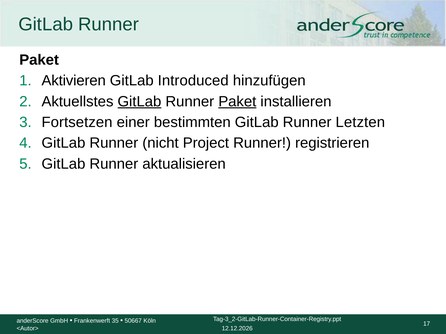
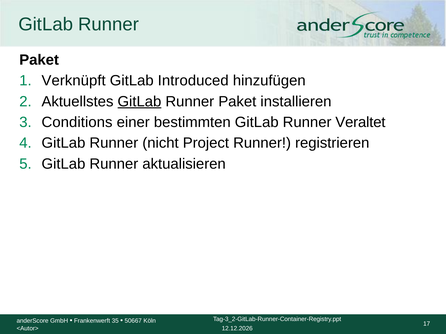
Aktivieren: Aktivieren -> Verknüpft
Paket at (237, 102) underline: present -> none
Fortsetzen: Fortsetzen -> Conditions
Letzten: Letzten -> Veraltet
